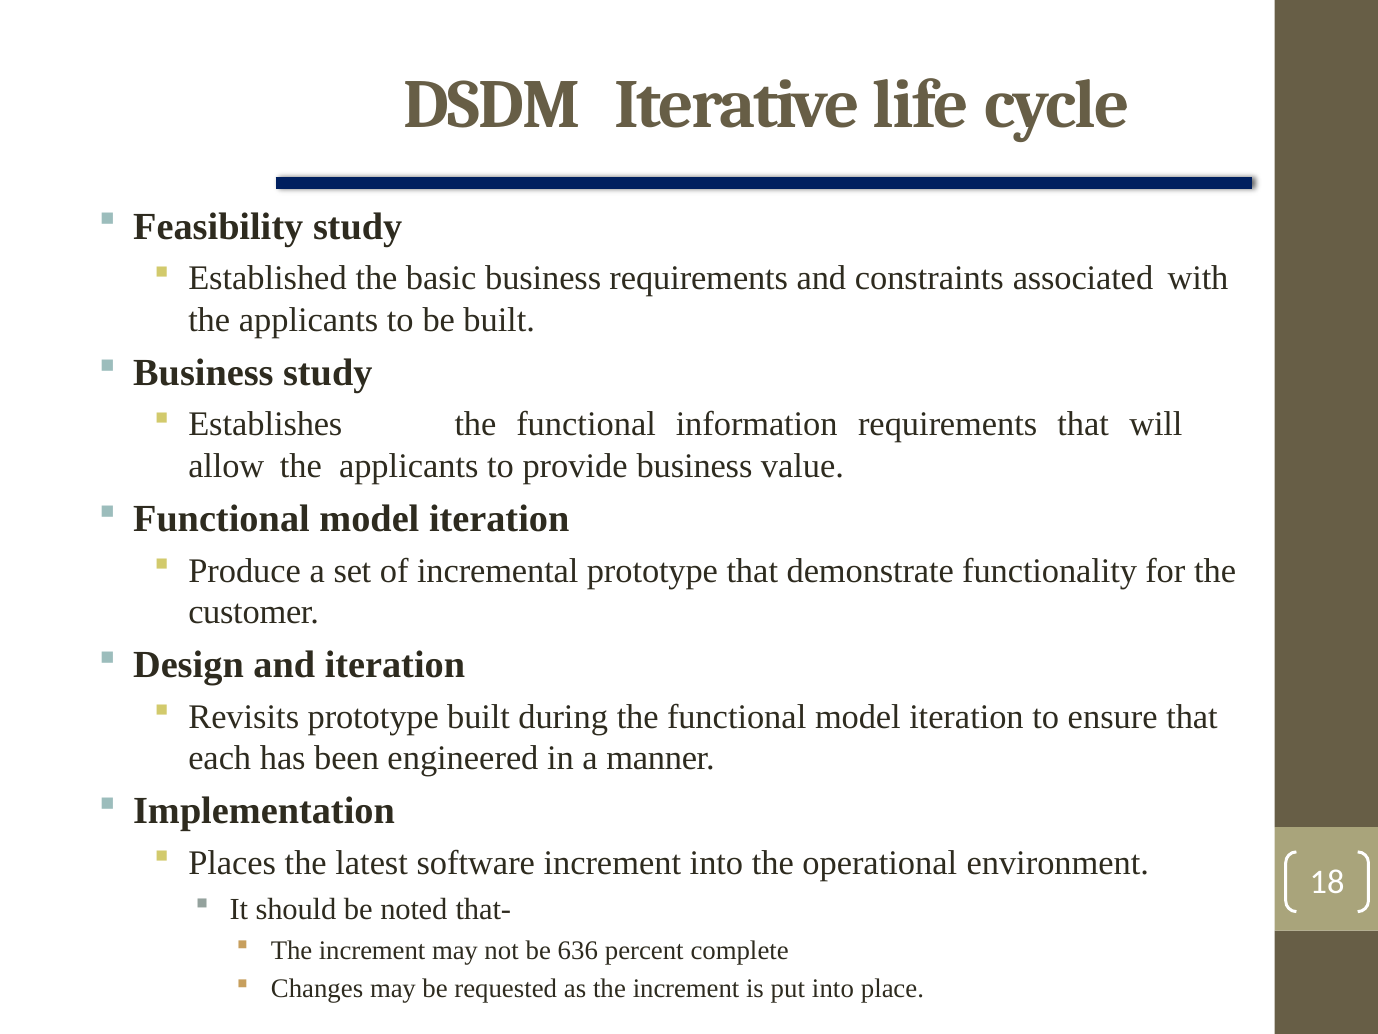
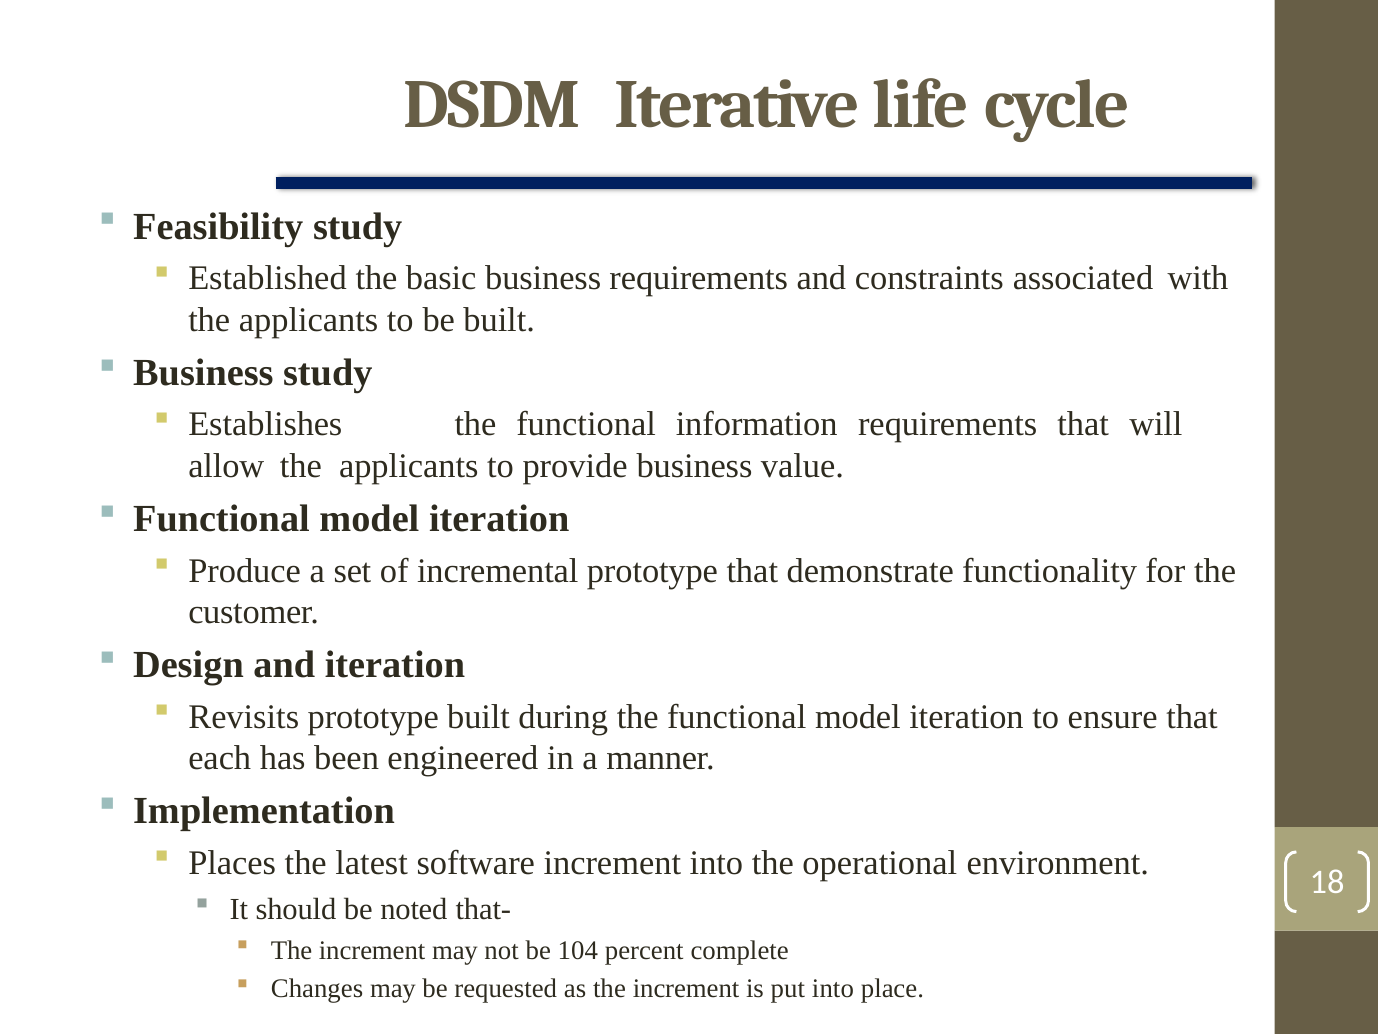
636: 636 -> 104
